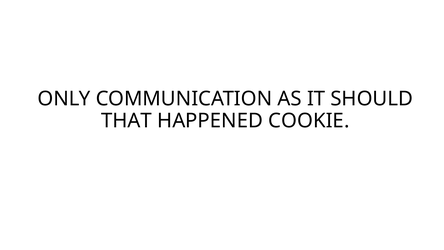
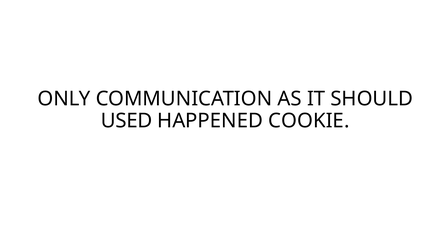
THAT: THAT -> USED
